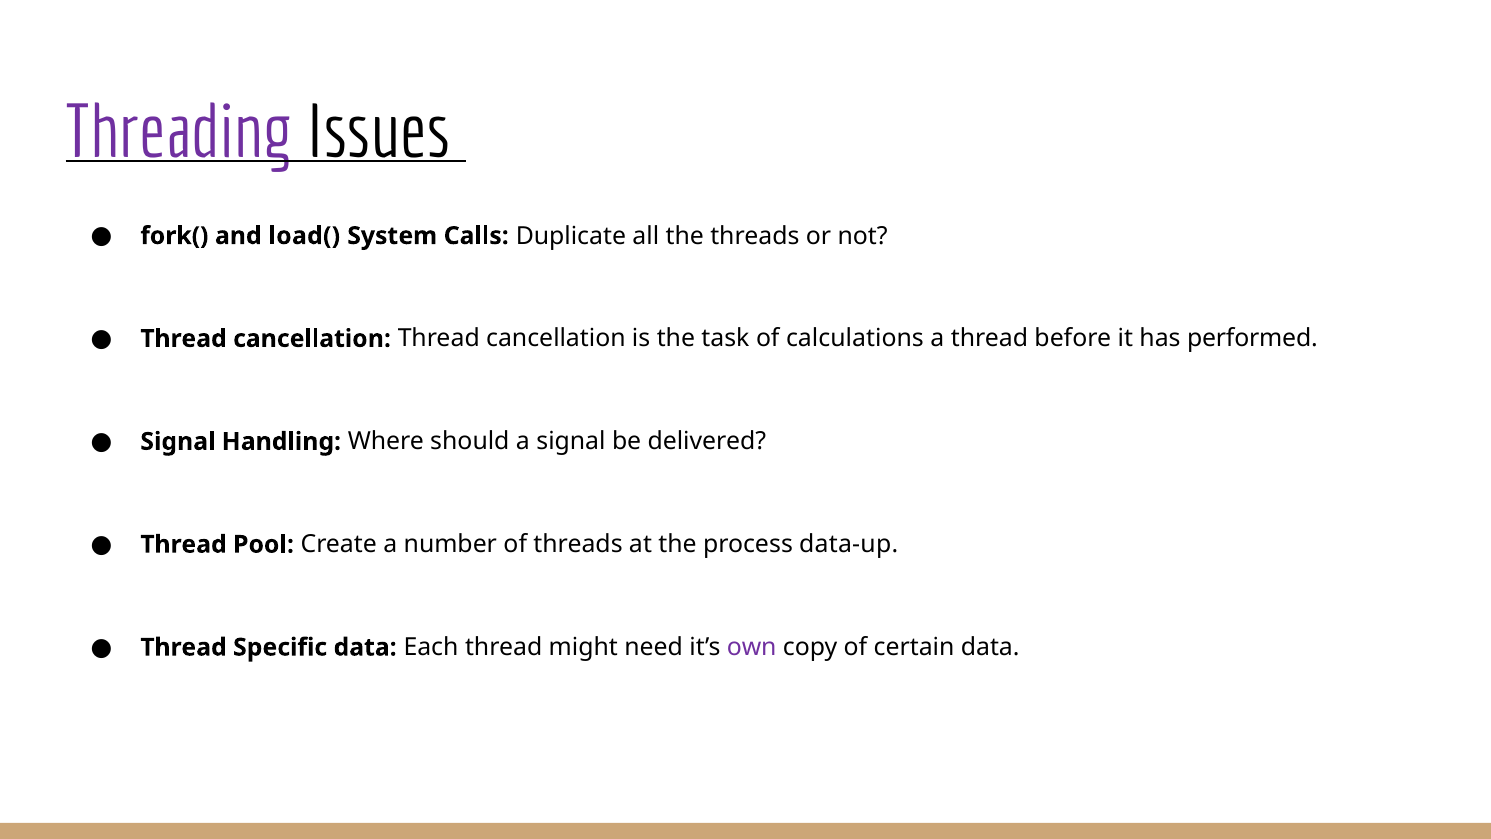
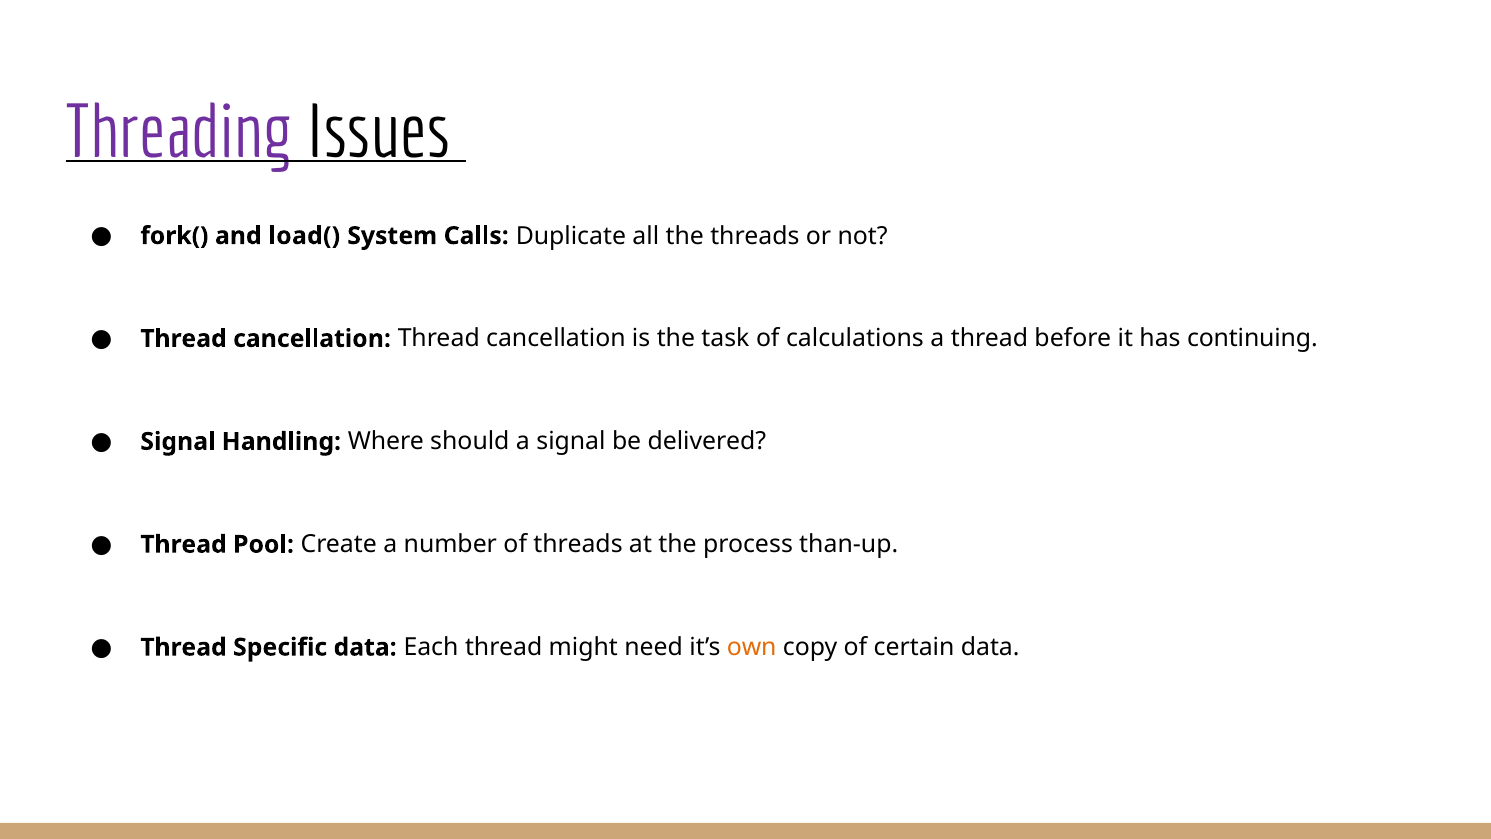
performed: performed -> continuing
data-up: data-up -> than-up
own colour: purple -> orange
